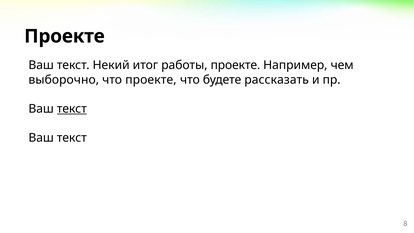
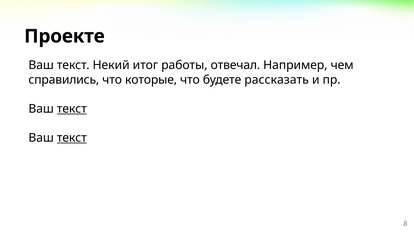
работы проекте: проекте -> отвечал
выборочно: выборочно -> справились
что проекте: проекте -> которые
текст at (72, 138) underline: none -> present
